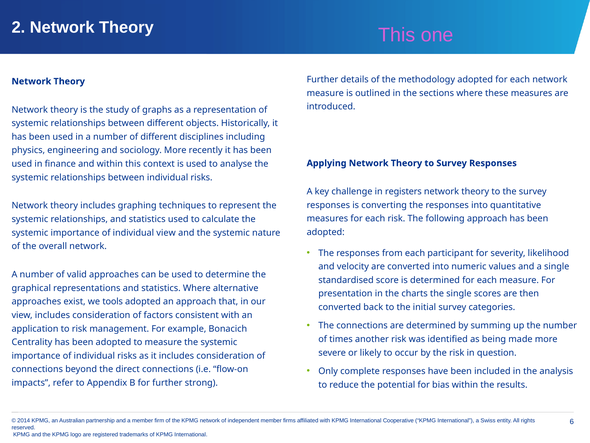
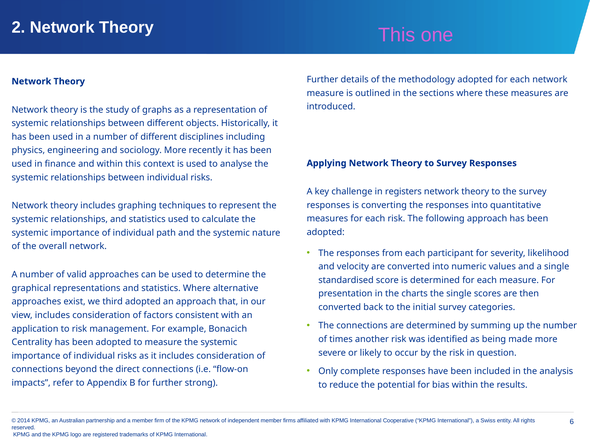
individual view: view -> path
tools: tools -> third
